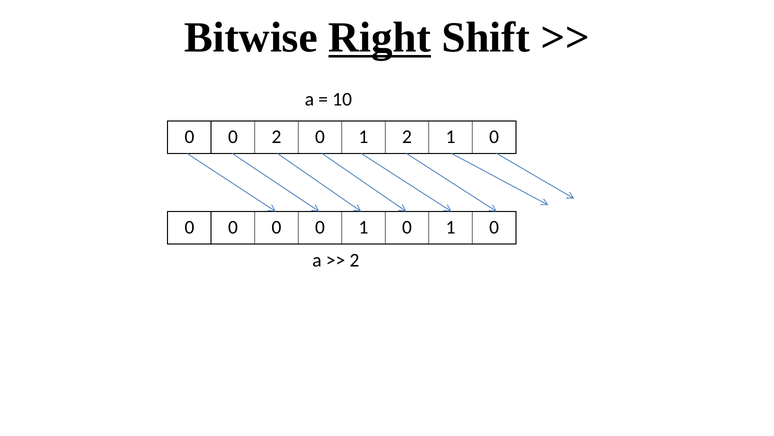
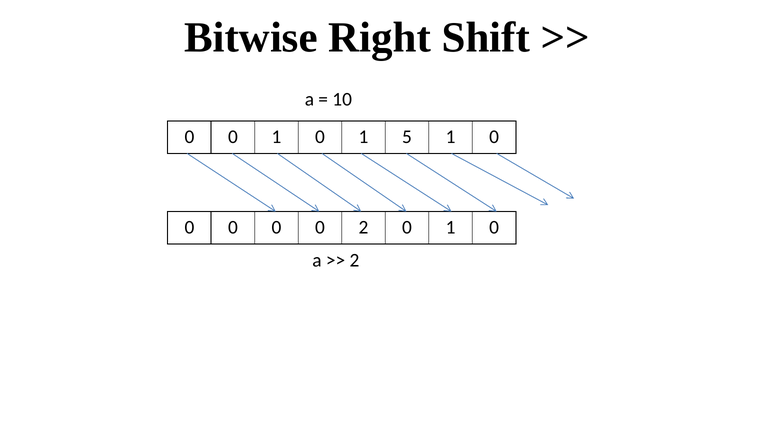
Right underline: present -> none
0 0 2: 2 -> 1
1 2: 2 -> 5
0 0 1: 1 -> 2
